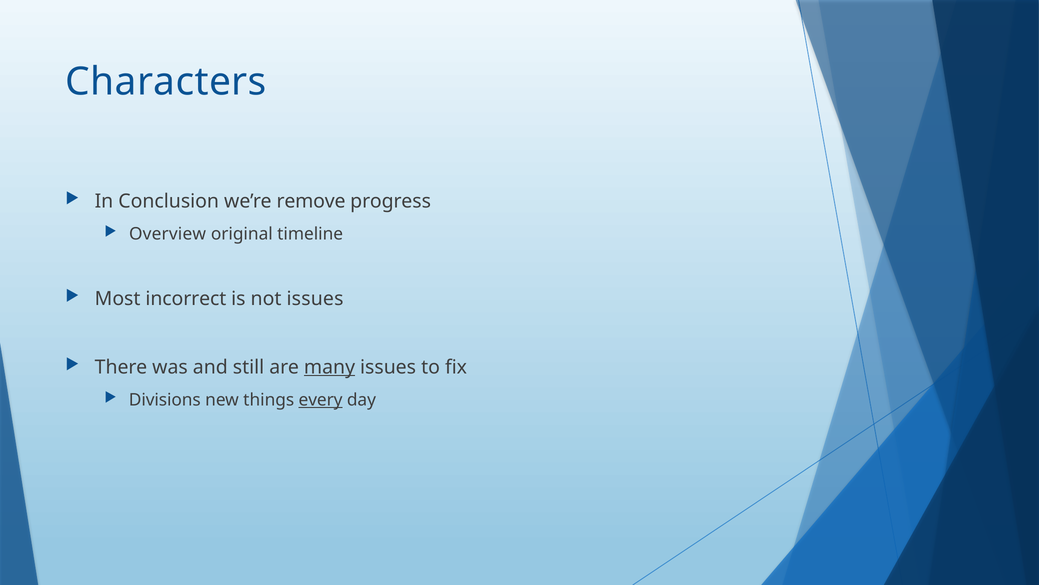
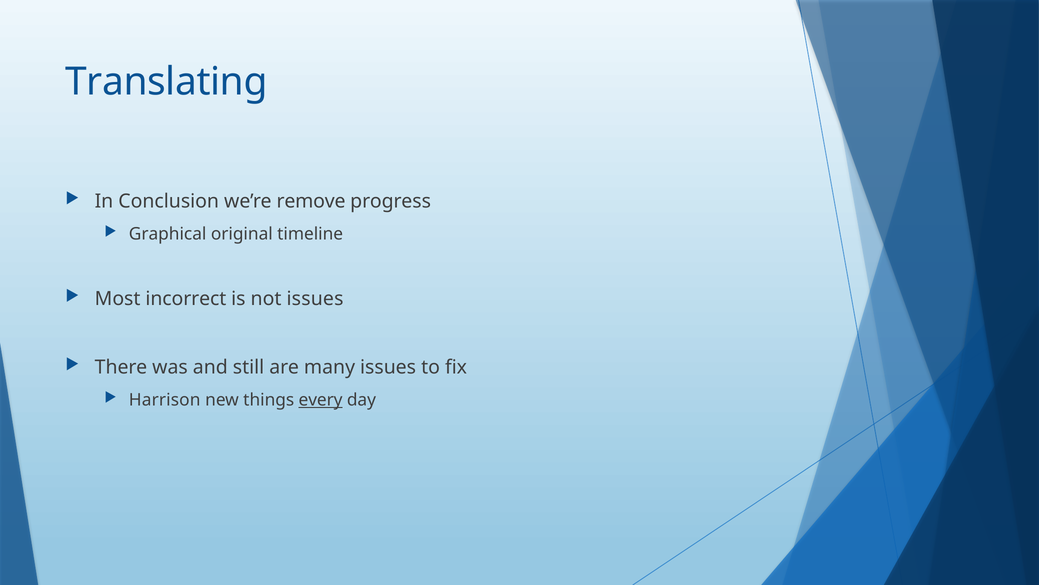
Characters: Characters -> Translating
Overview: Overview -> Graphical
many underline: present -> none
Divisions: Divisions -> Harrison
